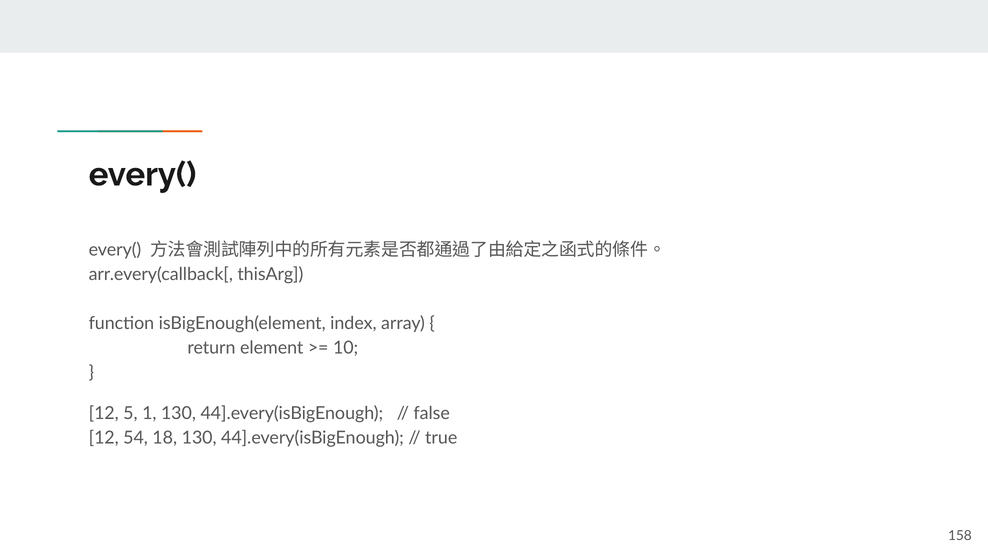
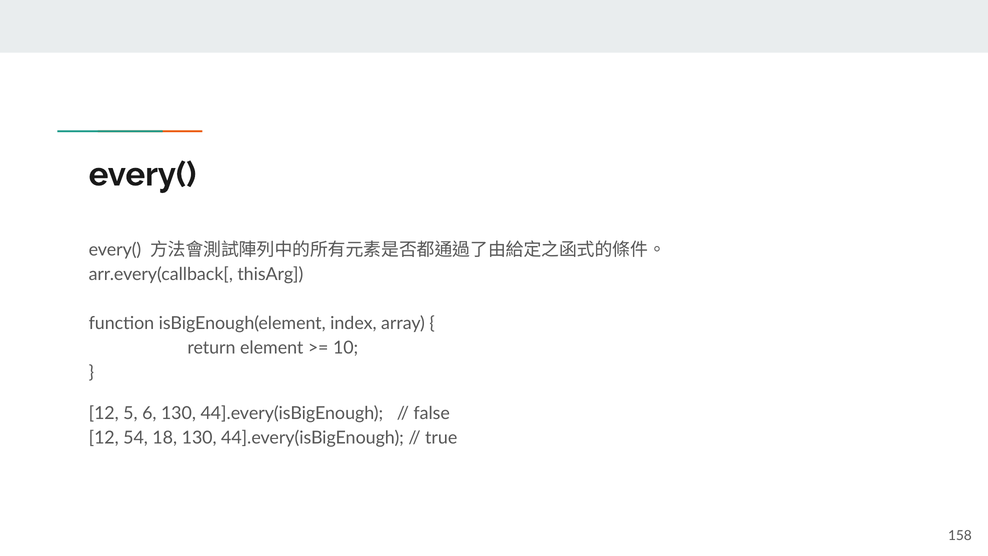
1: 1 -> 6
